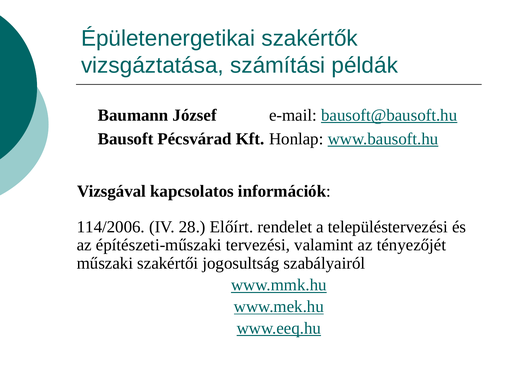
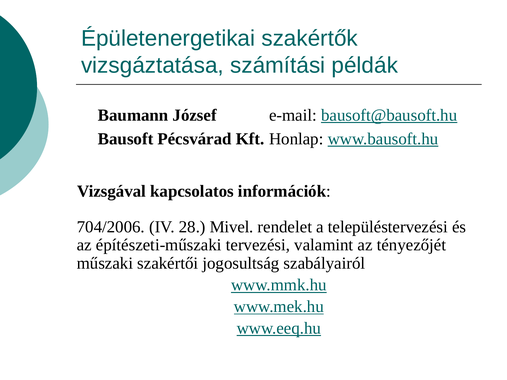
114/2006: 114/2006 -> 704/2006
Előírt: Előírt -> Mivel
